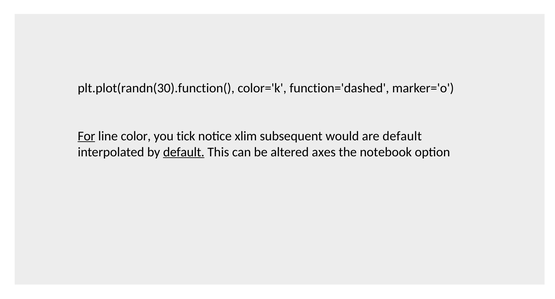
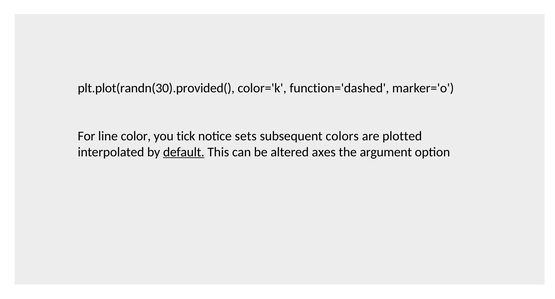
plt.plot(randn(30).function(: plt.plot(randn(30).function( -> plt.plot(randn(30).provided(
For underline: present -> none
xlim: xlim -> sets
would: would -> colors
are default: default -> plotted
notebook: notebook -> argument
